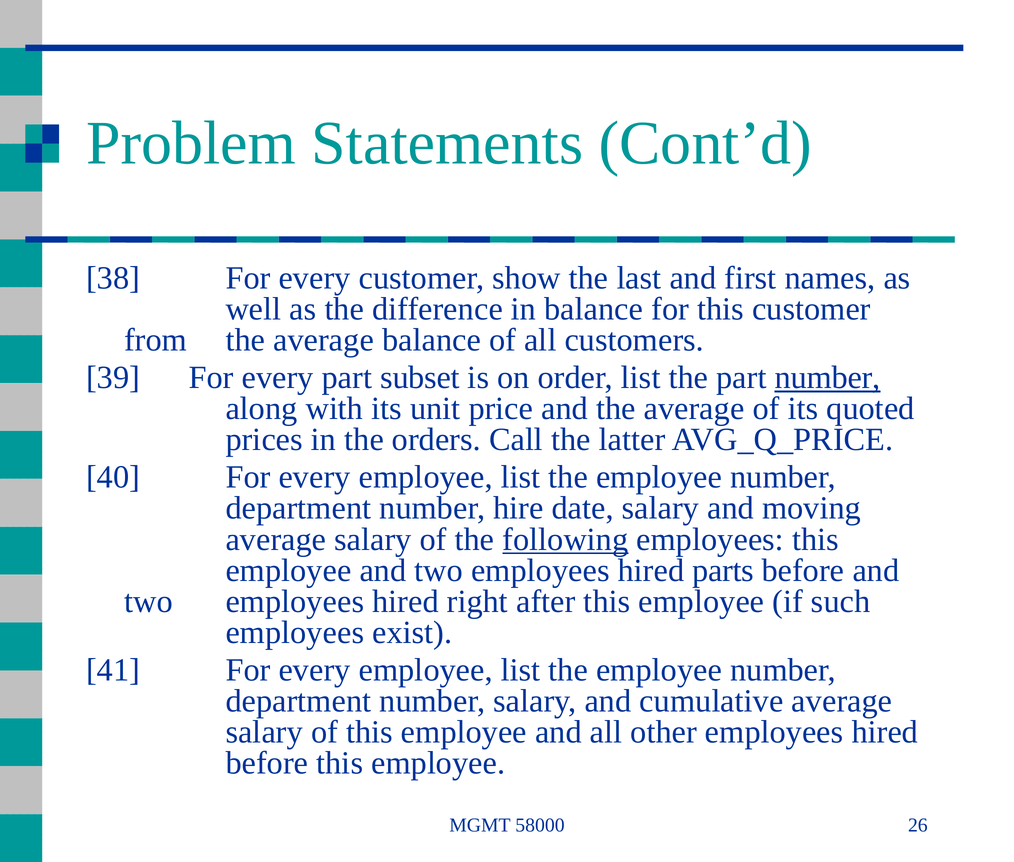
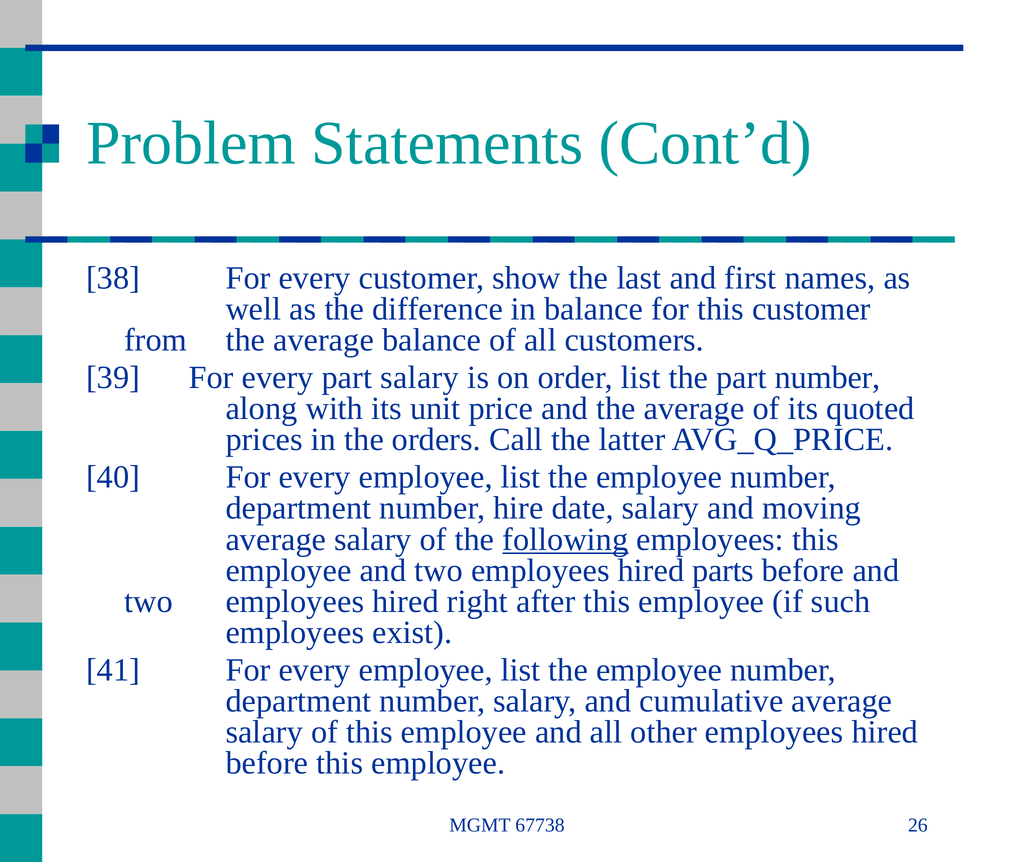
part subset: subset -> salary
number at (828, 378) underline: present -> none
58000: 58000 -> 67738
